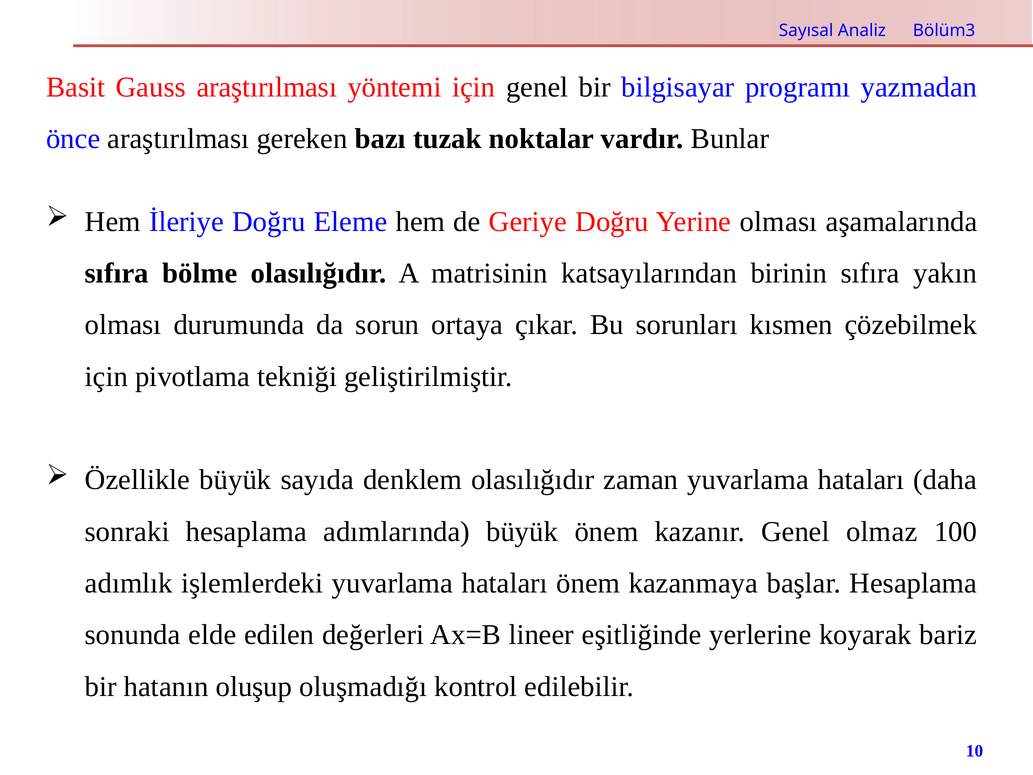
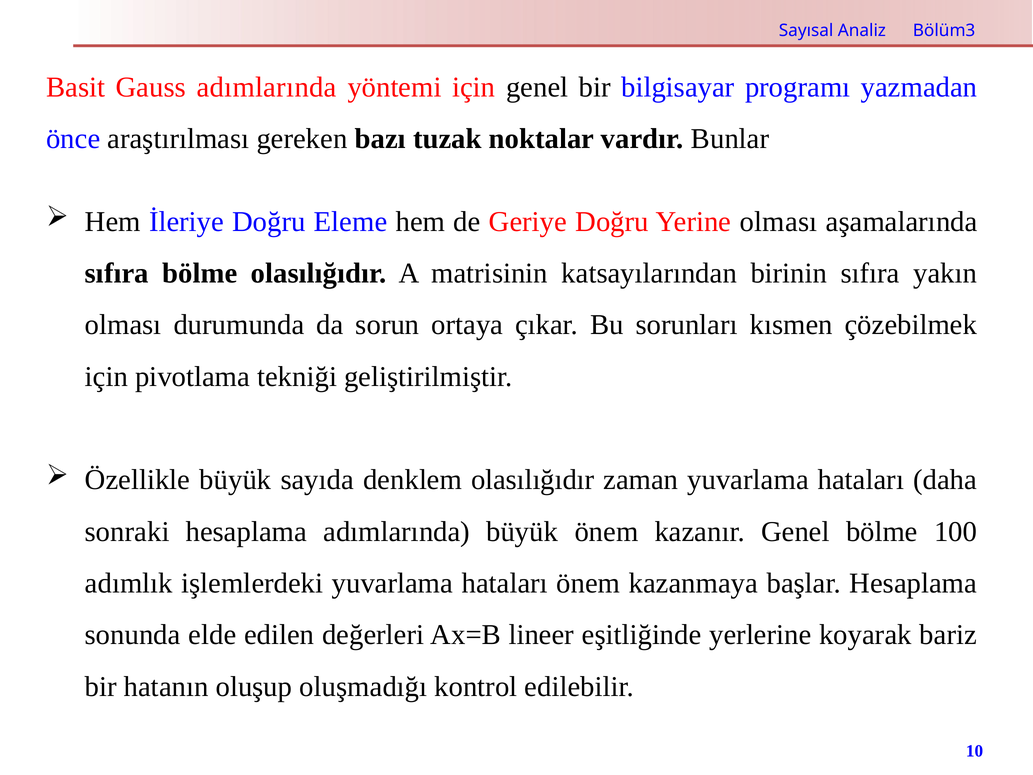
Gauss araştırılması: araştırılması -> adımlarında
Genel olmaz: olmaz -> bölme
